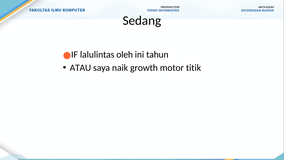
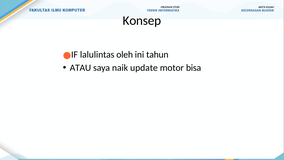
Sedang: Sedang -> Konsep
growth: growth -> update
titik: titik -> bisa
